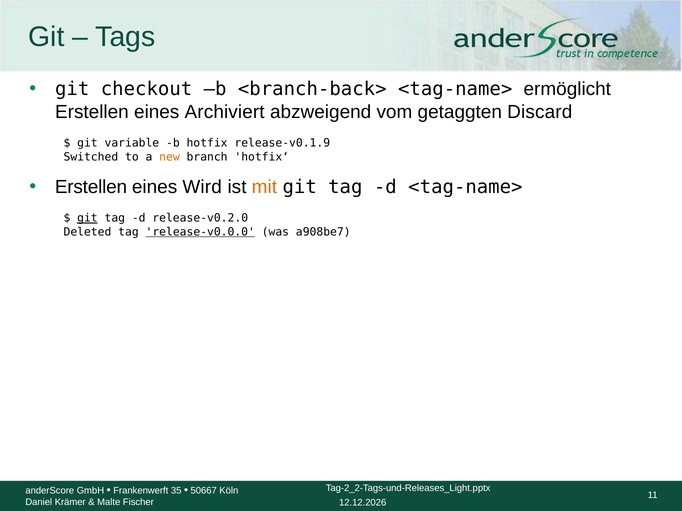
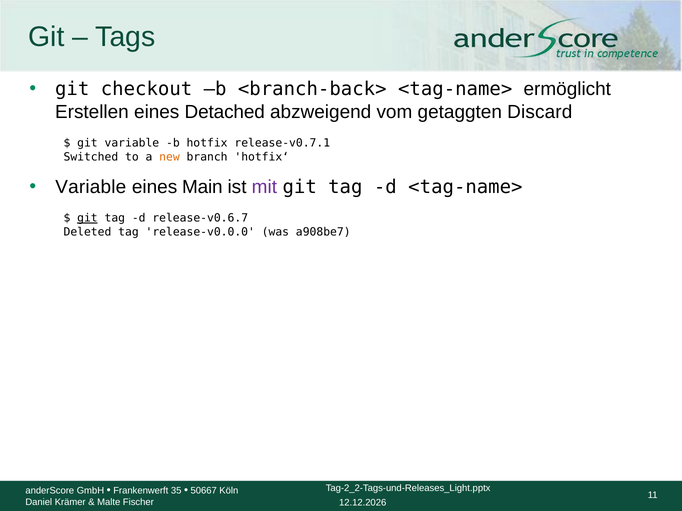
Archiviert: Archiviert -> Detached
release-v0.1.9: release-v0.1.9 -> release-v0.7.1
Erstellen at (91, 187): Erstellen -> Variable
Wird: Wird -> Main
mit colour: orange -> purple
release-v0.2.0: release-v0.2.0 -> release-v0.6.7
release-v0.0.0 underline: present -> none
